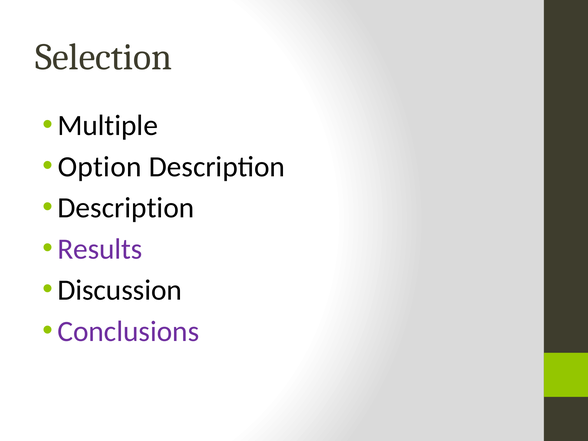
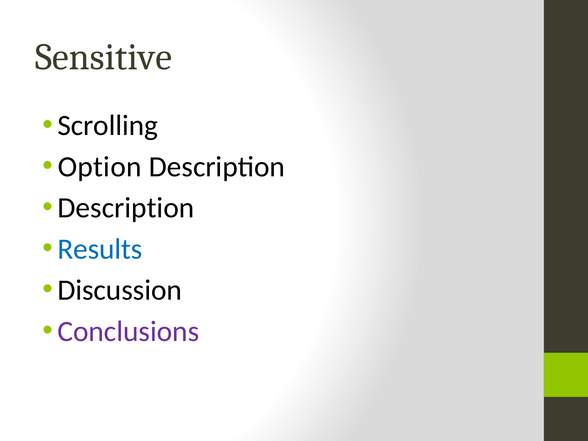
Selection: Selection -> Sensitive
Multiple: Multiple -> Scrolling
Results colour: purple -> blue
